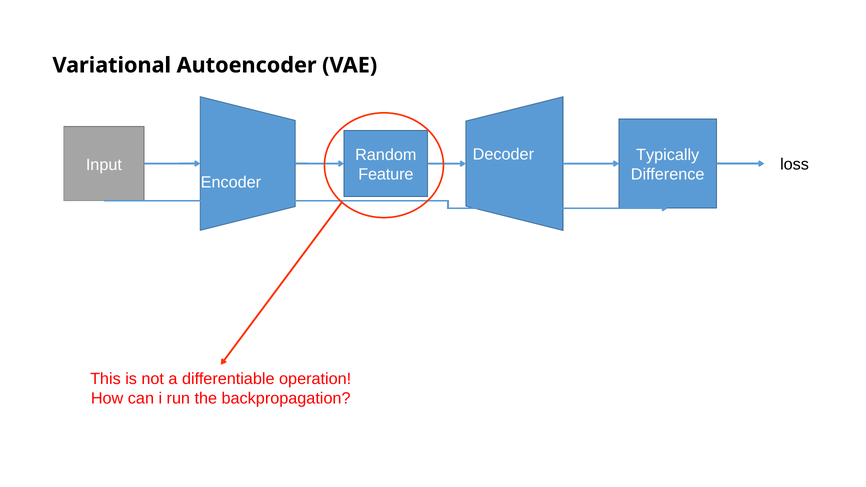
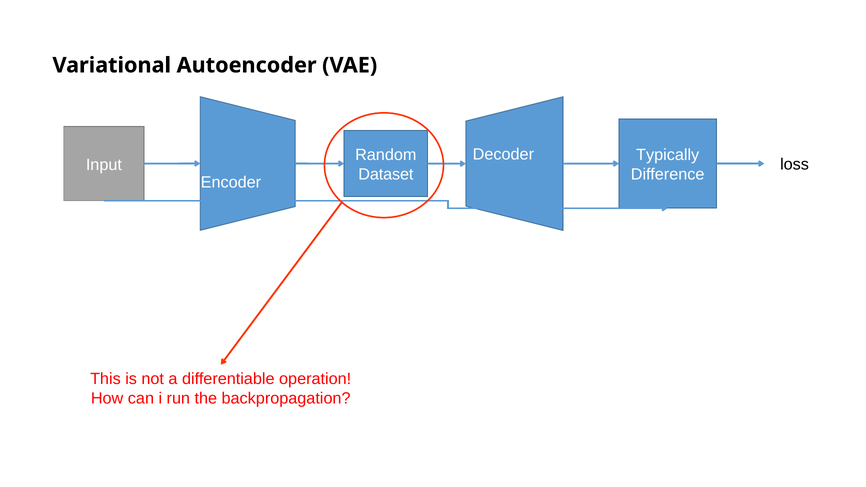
Feature: Feature -> Dataset
